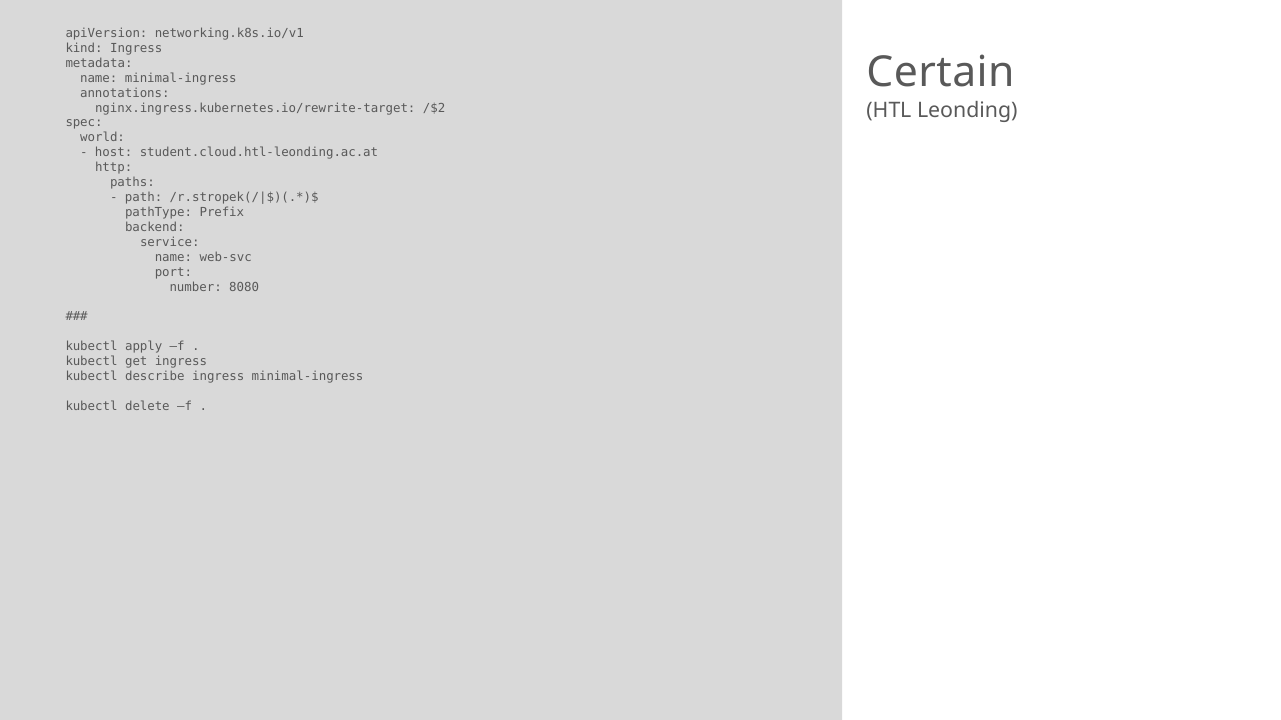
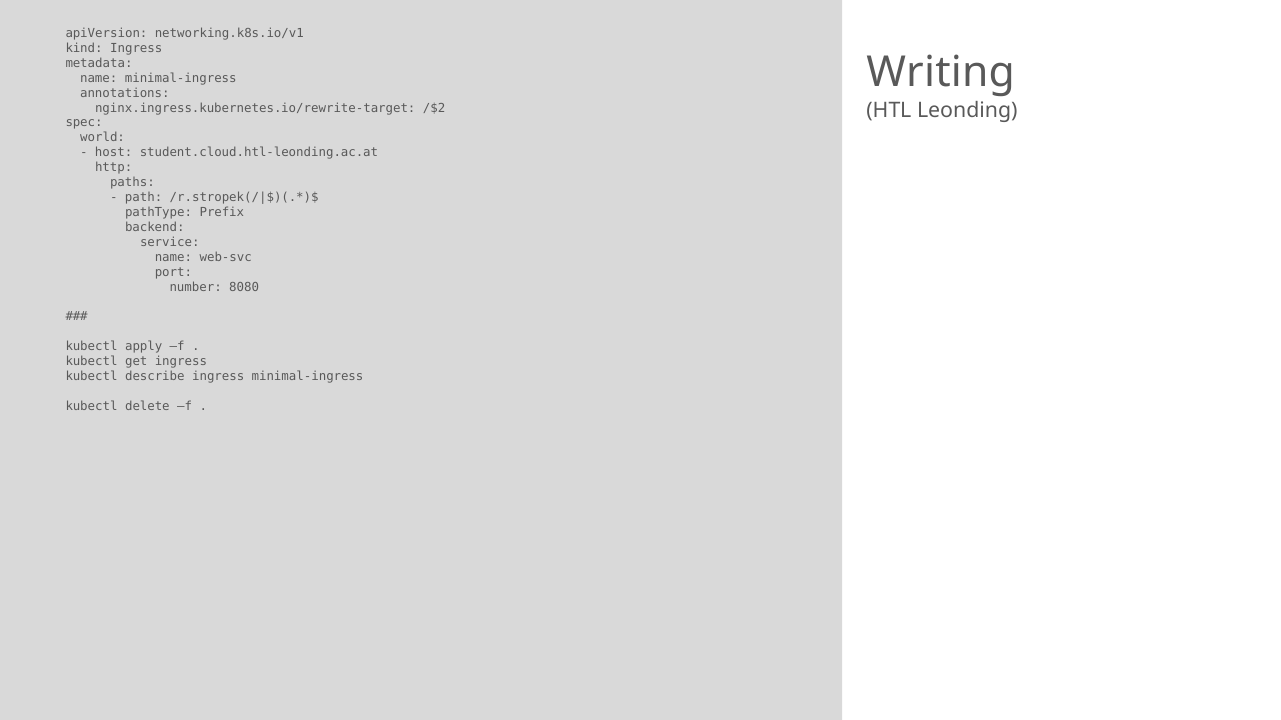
Certain: Certain -> Writing
